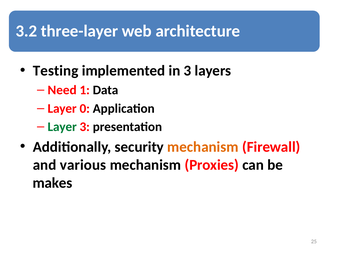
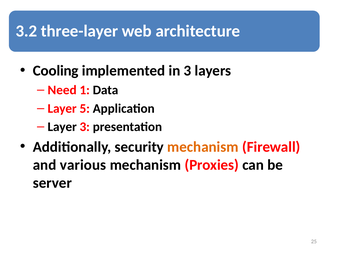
Testing: Testing -> Cooling
0: 0 -> 5
Layer at (62, 127) colour: green -> black
makes: makes -> server
